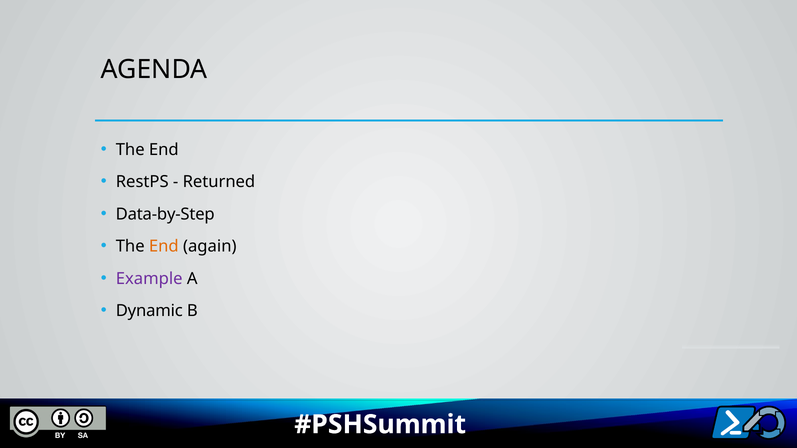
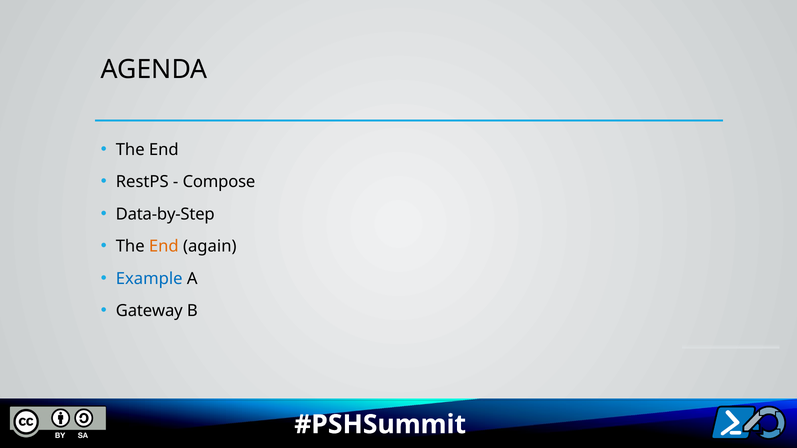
Returned: Returned -> Compose
Example colour: purple -> blue
Dynamic: Dynamic -> Gateway
